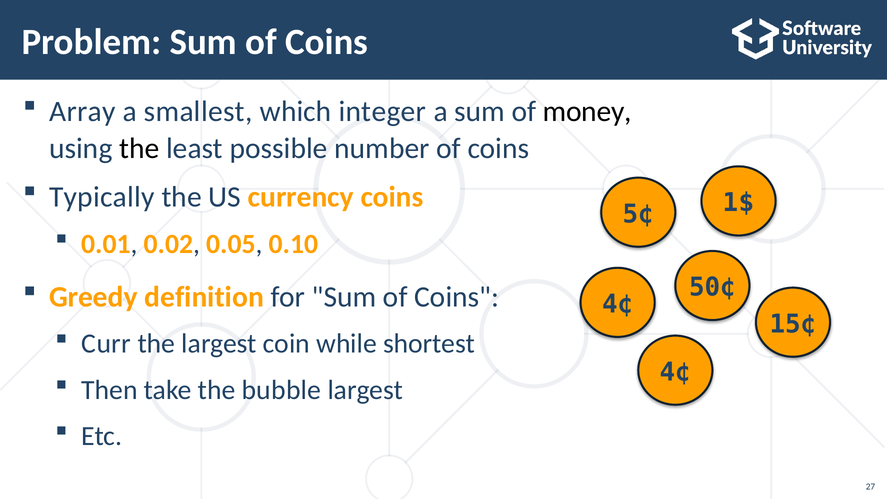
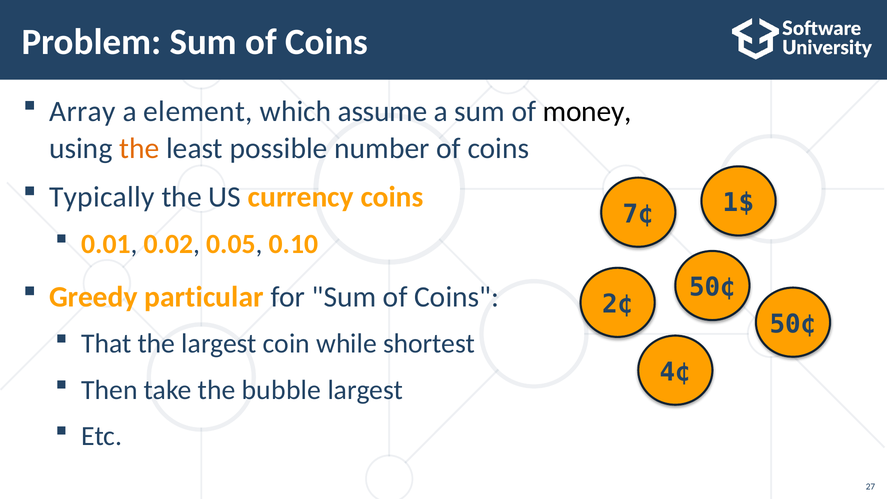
smallest: smallest -> element
integer: integer -> assume
the at (139, 149) colour: black -> orange
5¢: 5¢ -> 7¢
definition: definition -> particular
4¢ at (618, 304): 4¢ -> 2¢
15¢ at (793, 324): 15¢ -> 50¢
Curr: Curr -> That
